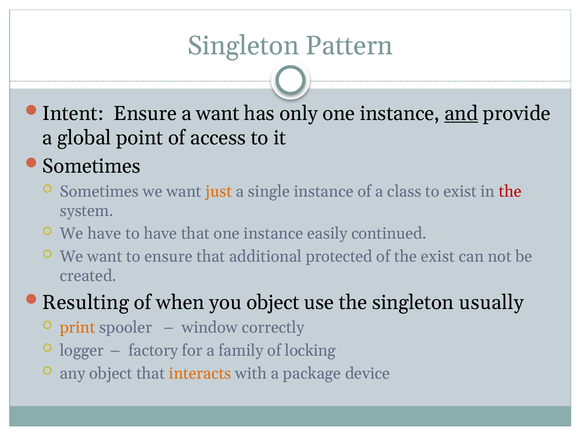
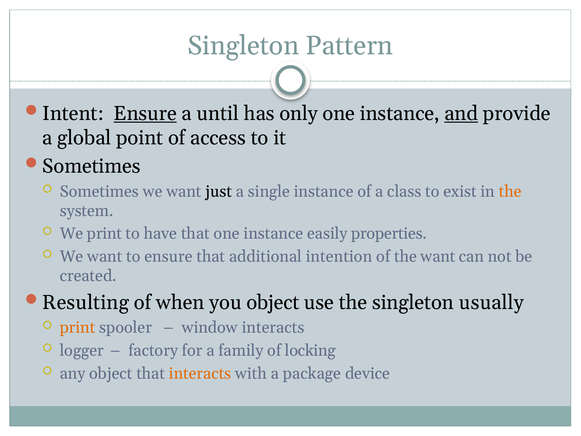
Ensure at (145, 113) underline: none -> present
a want: want -> until
just colour: orange -> black
the at (510, 191) colour: red -> orange
We have: have -> print
continued: continued -> properties
protected: protected -> intention
the exist: exist -> want
window correctly: correctly -> interacts
